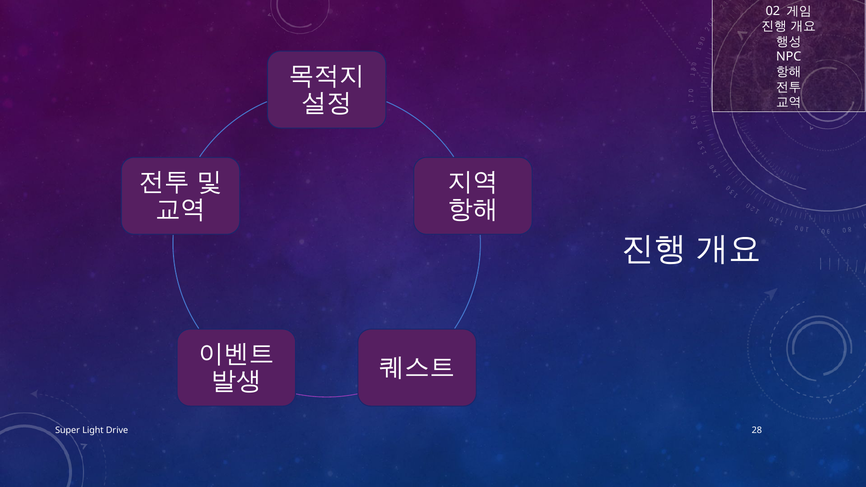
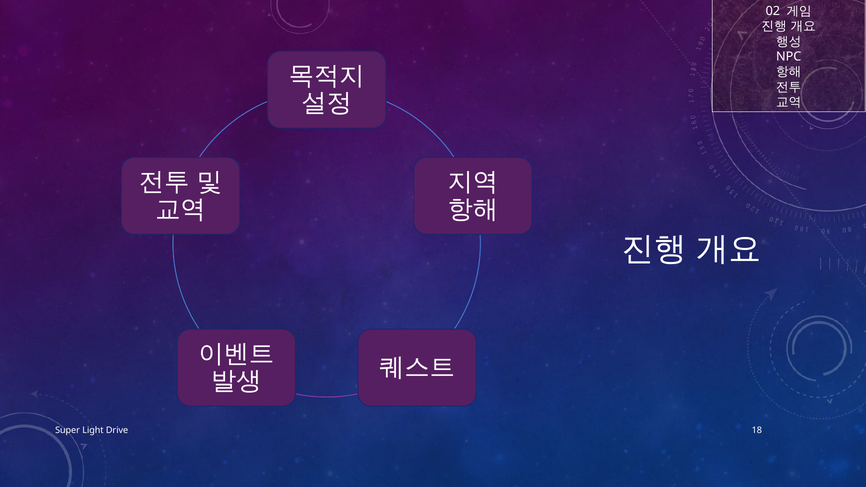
28: 28 -> 18
